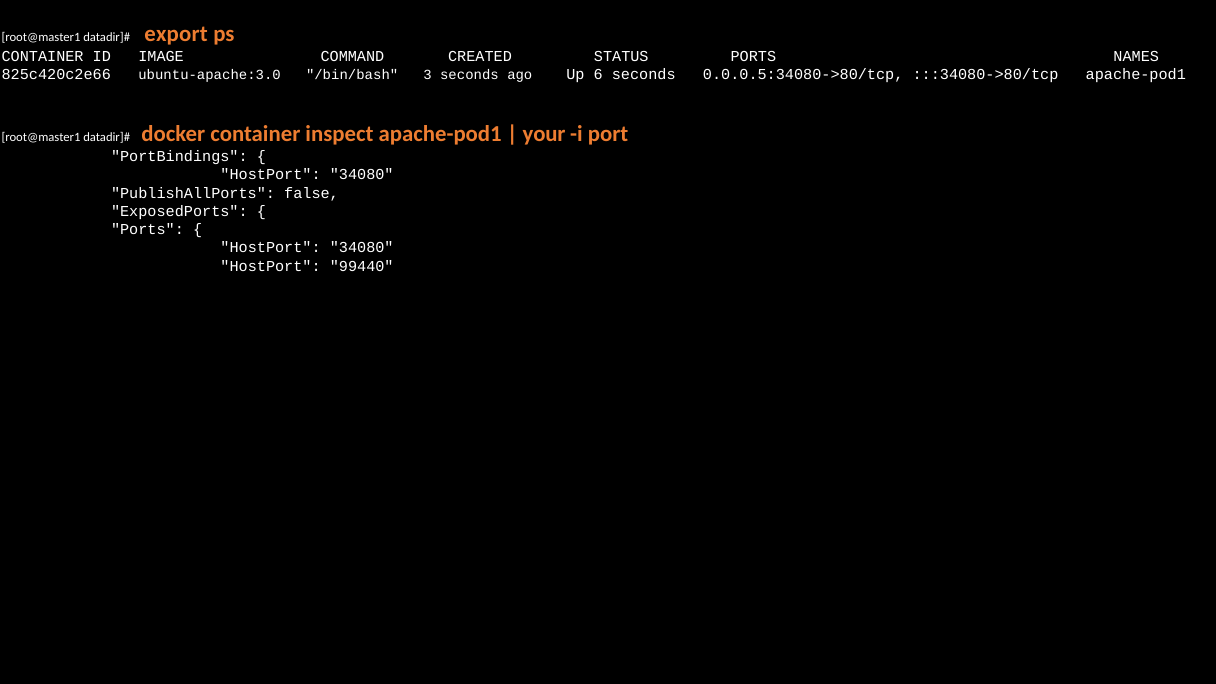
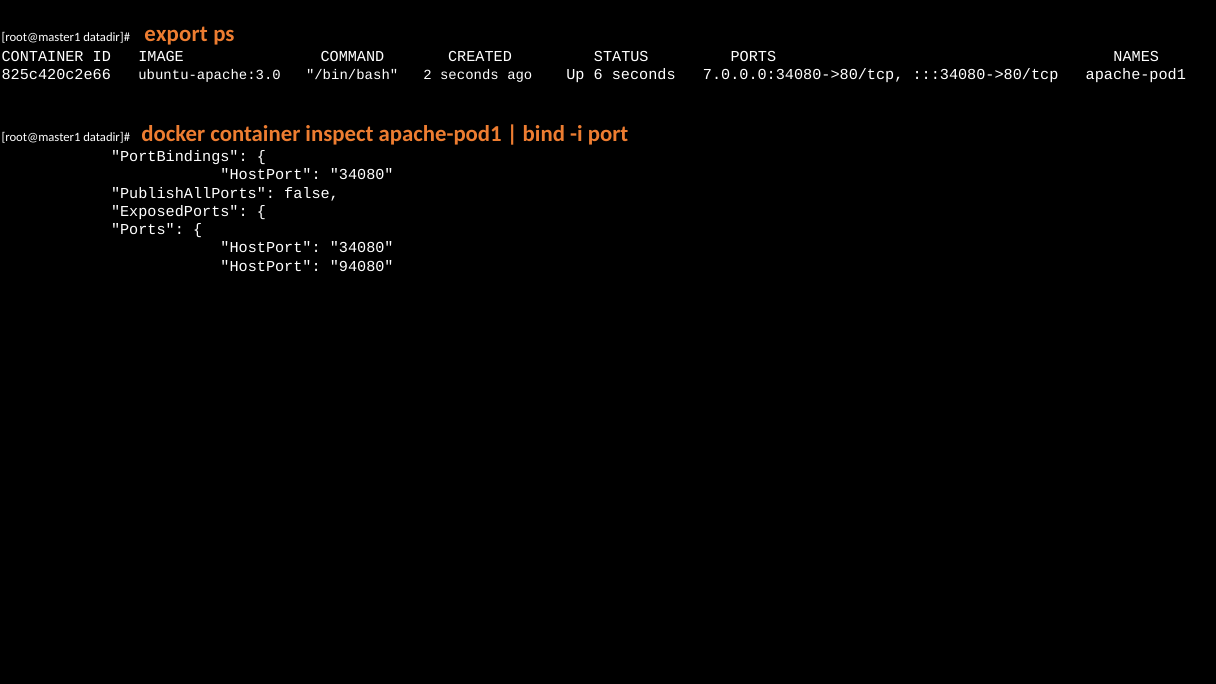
3: 3 -> 2
0.0.0.5:34080->80/tcp: 0.0.0.5:34080->80/tcp -> 7.0.0.0:34080->80/tcp
your: your -> bind
99440: 99440 -> 94080
